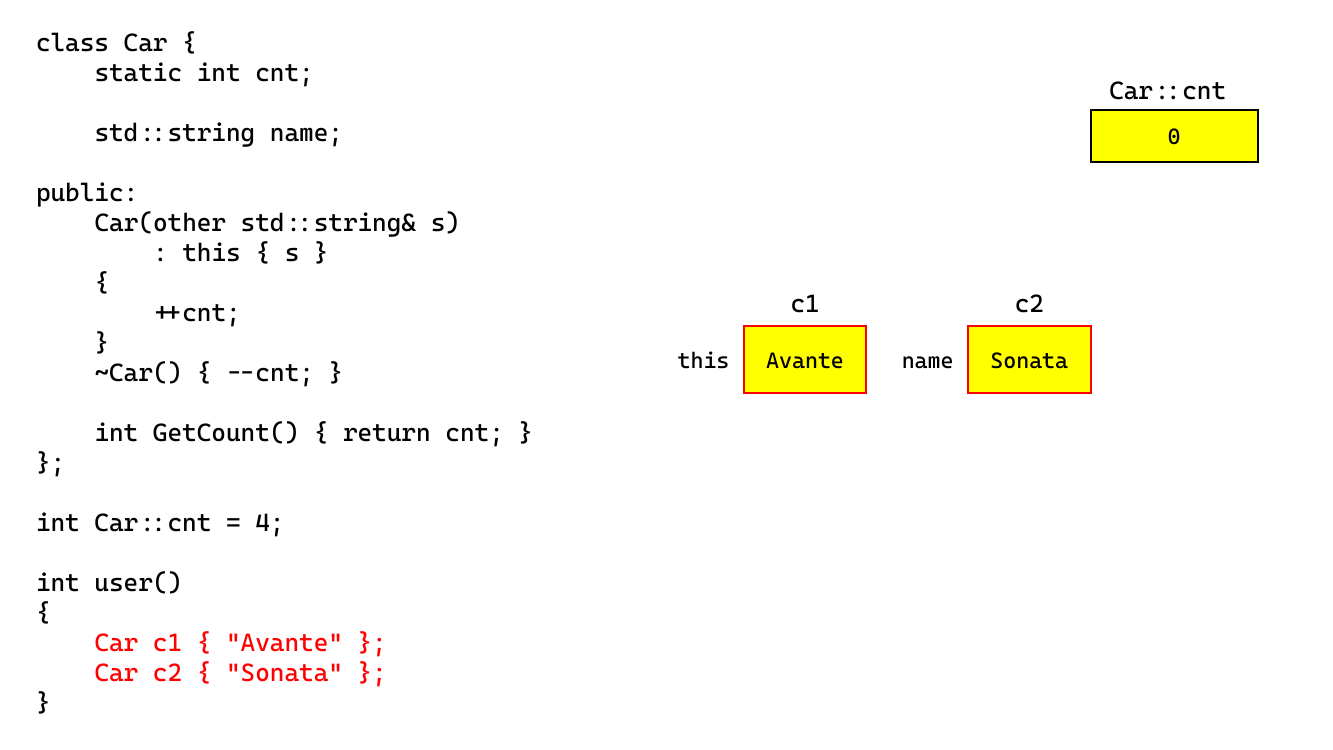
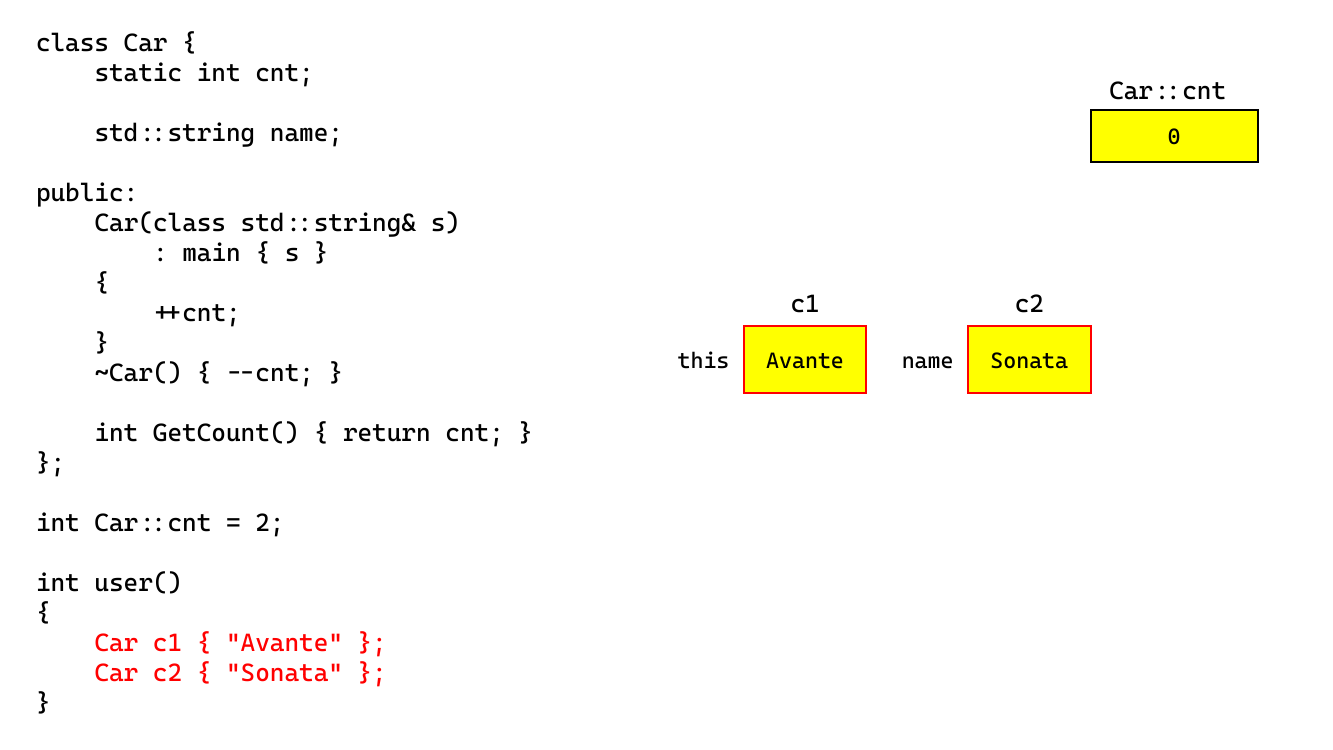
Car(other: Car(other -> Car(class
this at (212, 253): this -> main
4: 4 -> 2
